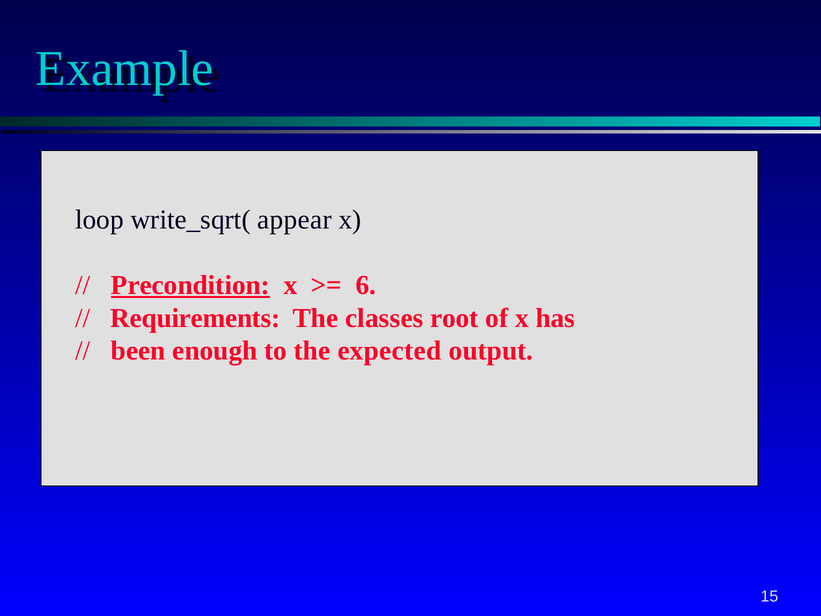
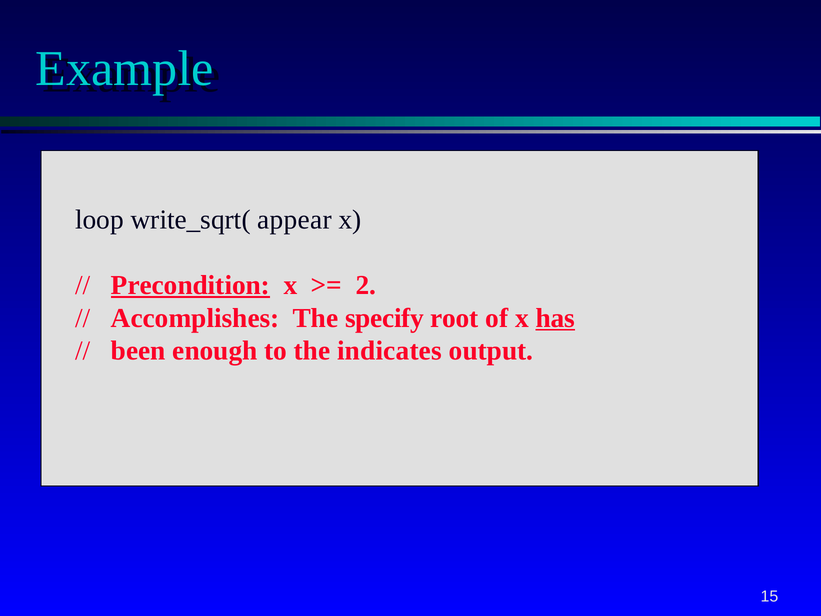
6: 6 -> 2
Requirements: Requirements -> Accomplishes
classes: classes -> specify
has underline: none -> present
expected: expected -> indicates
